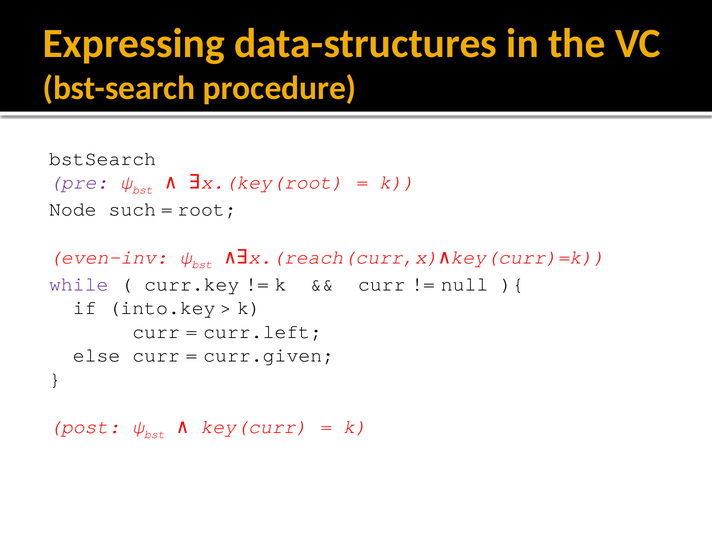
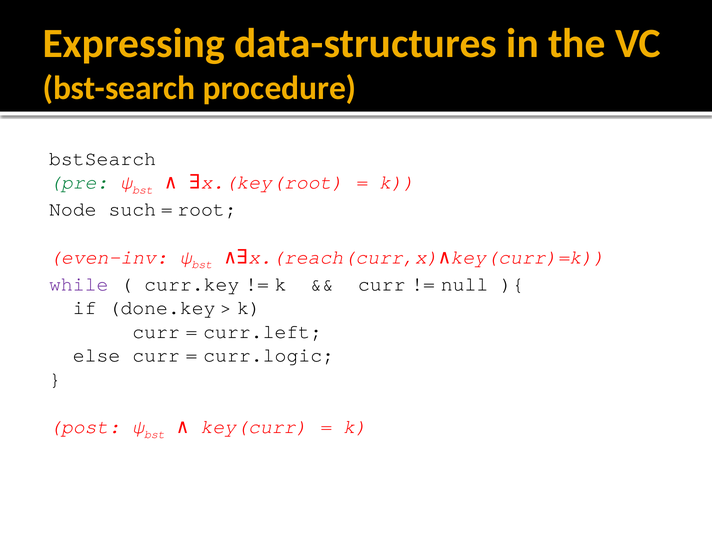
pre colour: purple -> green
into.key: into.key -> done.key
curr.given: curr.given -> curr.logic
